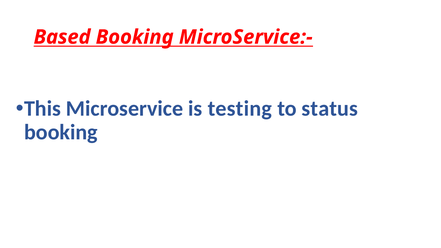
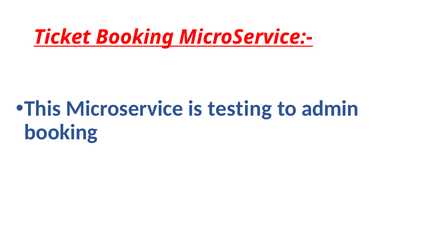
Based: Based -> Ticket
status: status -> admin
